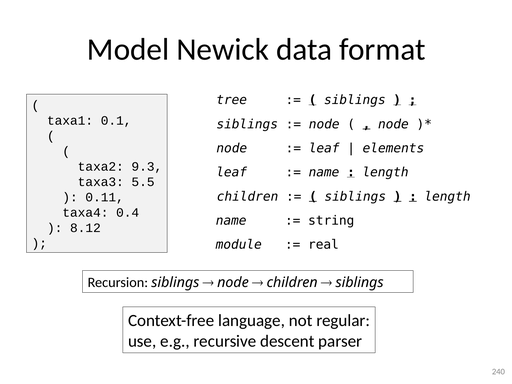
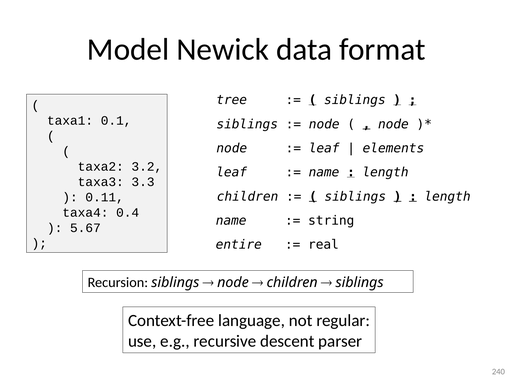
9.3: 9.3 -> 3.2
5.5: 5.5 -> 3.3
8.12: 8.12 -> 5.67
module: module -> entire
